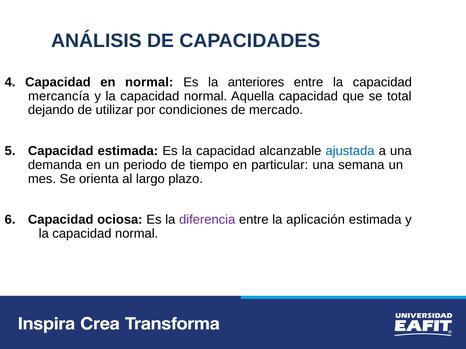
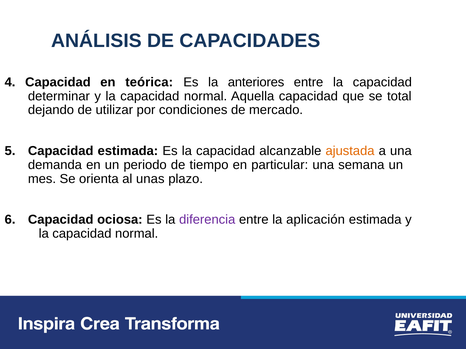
en normal: normal -> teórica
mercancía: mercancía -> determinar
ajustada colour: blue -> orange
largo: largo -> unas
